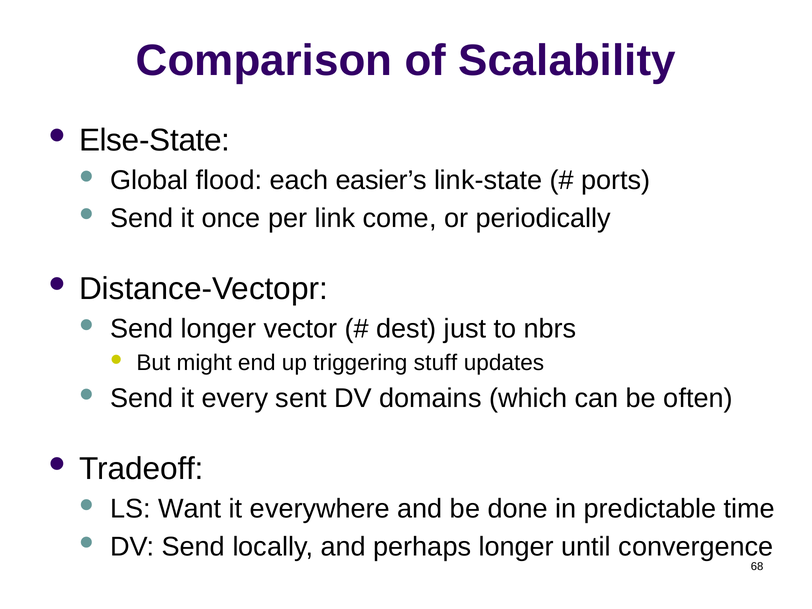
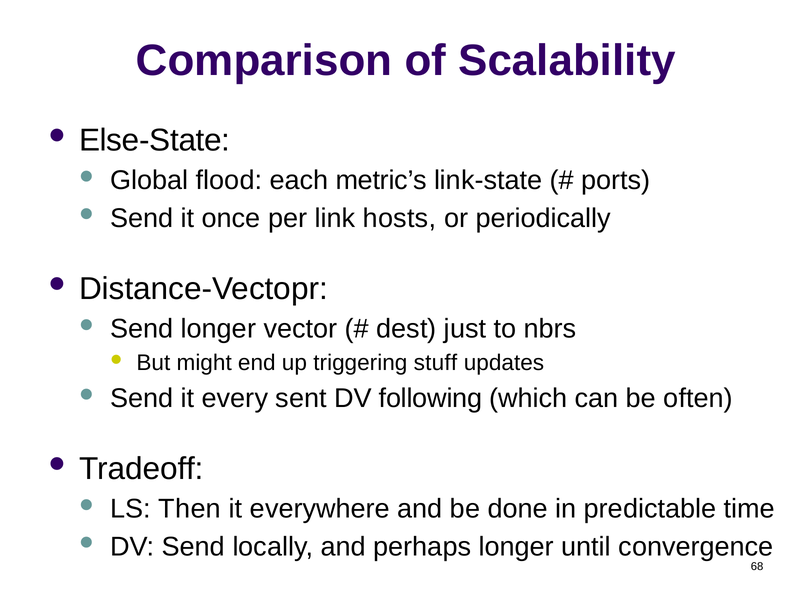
easier’s: easier’s -> metric’s
come: come -> hosts
domains: domains -> following
Want: Want -> Then
